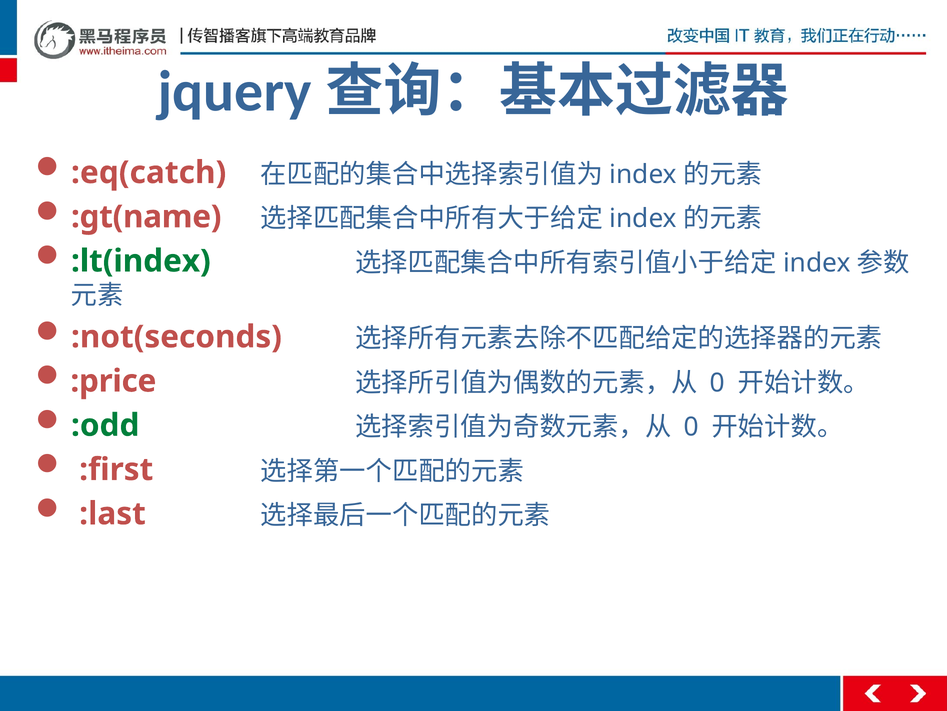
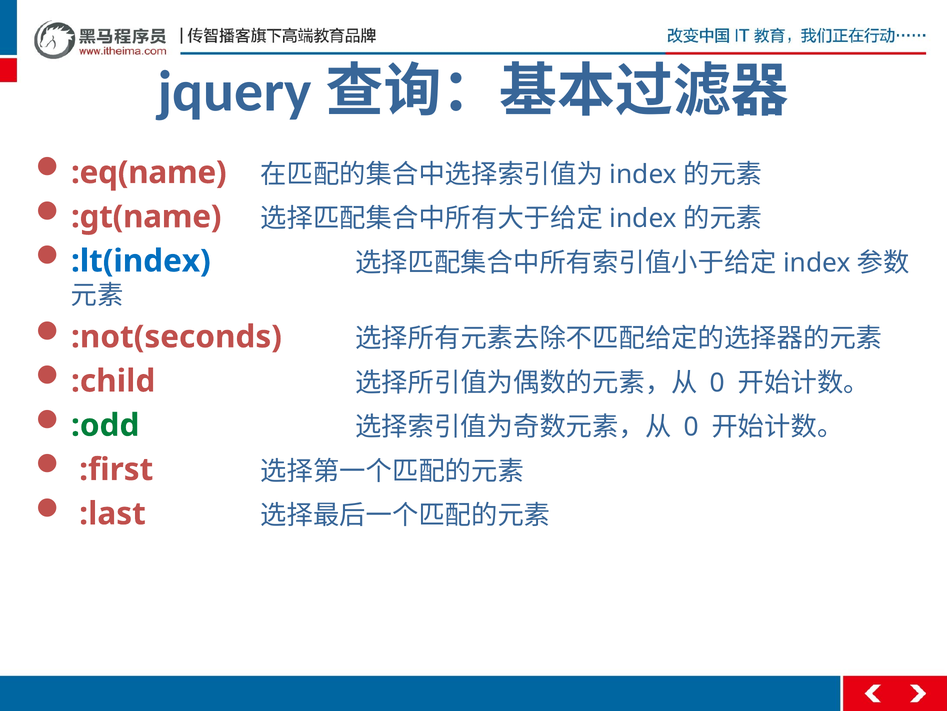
:eq(catch: :eq(catch -> :eq(name
:lt(index colour: green -> blue
:price: :price -> :child
